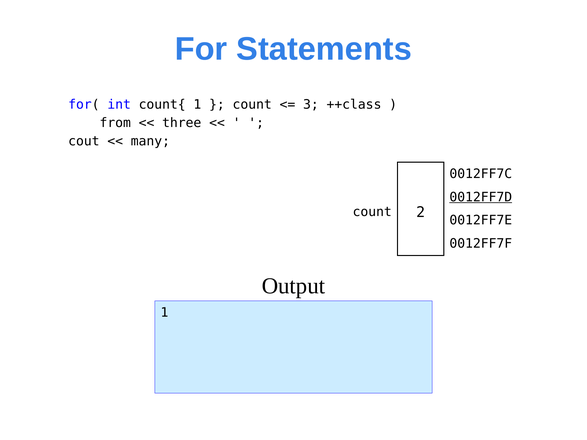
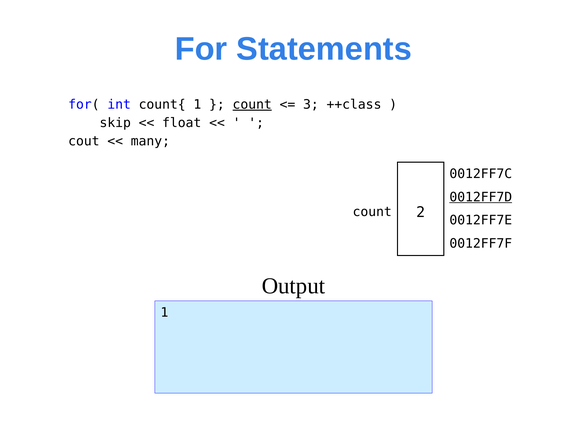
count at (252, 105) underline: none -> present
from: from -> skip
three: three -> float
